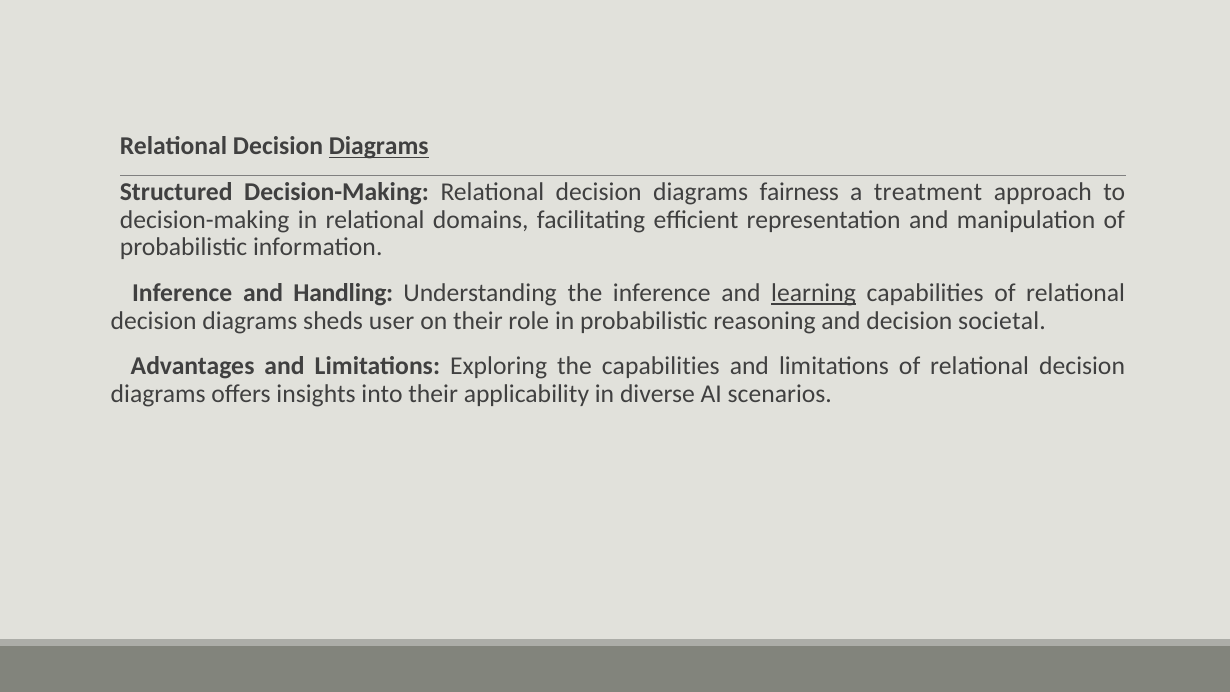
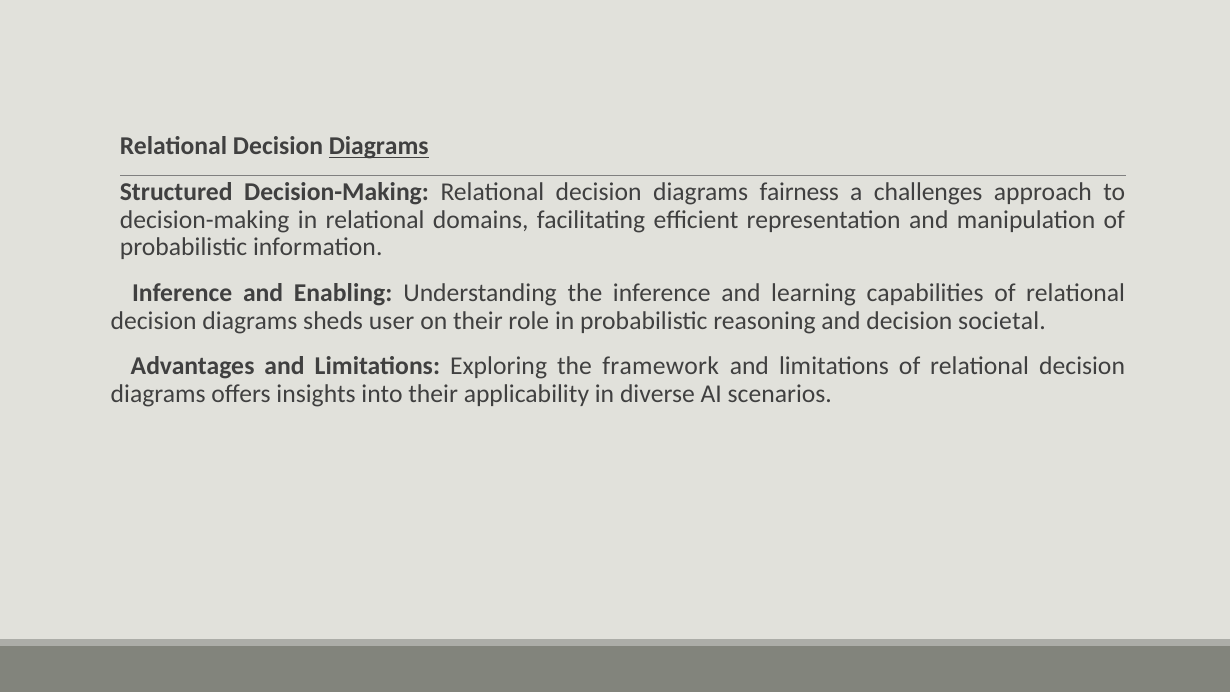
treatment: treatment -> challenges
Handling: Handling -> Enabling
learning underline: present -> none
the capabilities: capabilities -> framework
